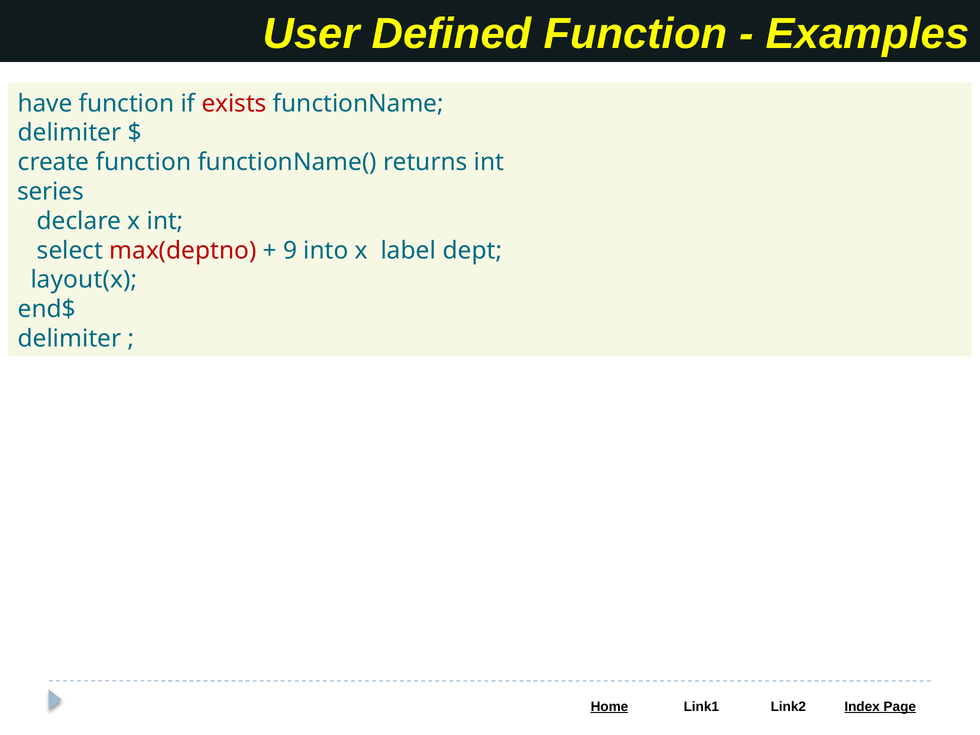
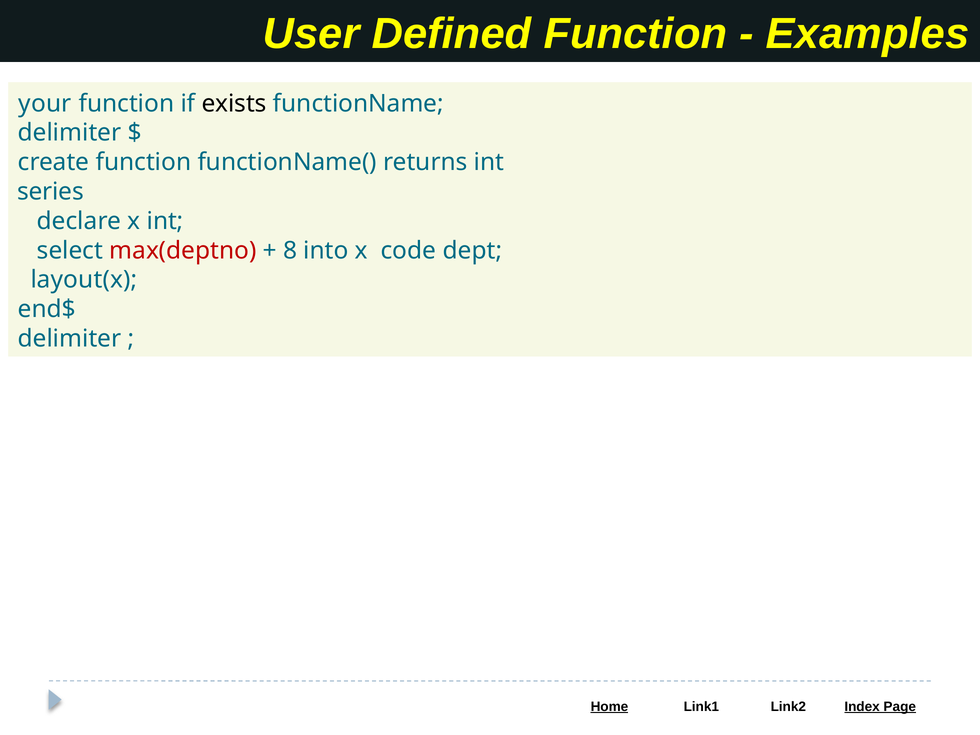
have: have -> your
exists colour: red -> black
9: 9 -> 8
label: label -> code
